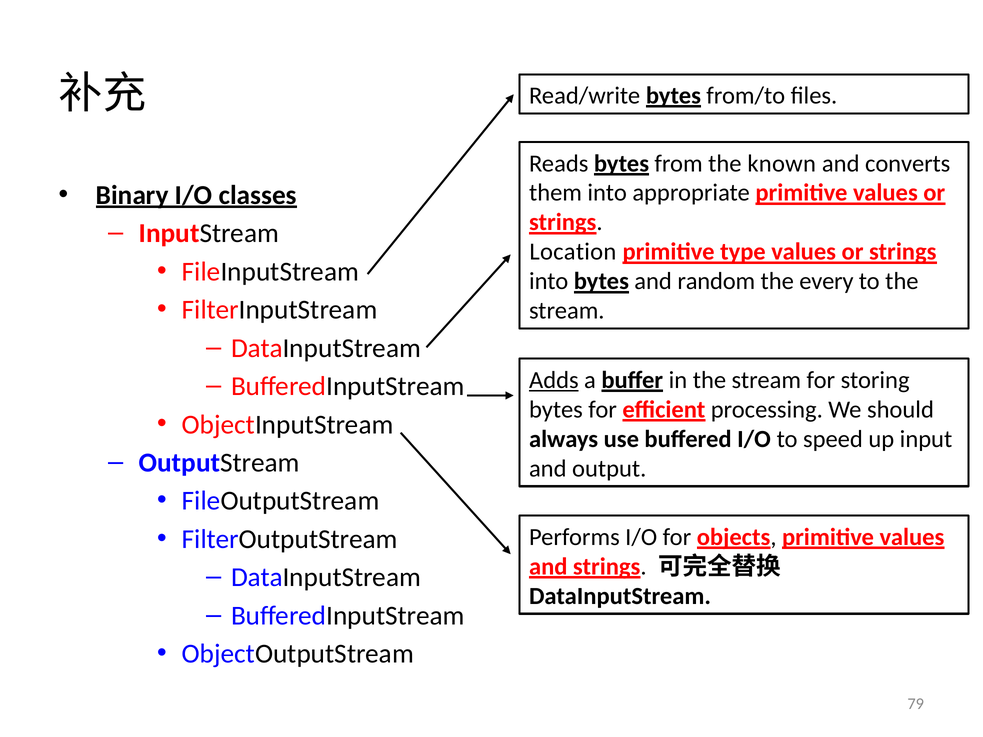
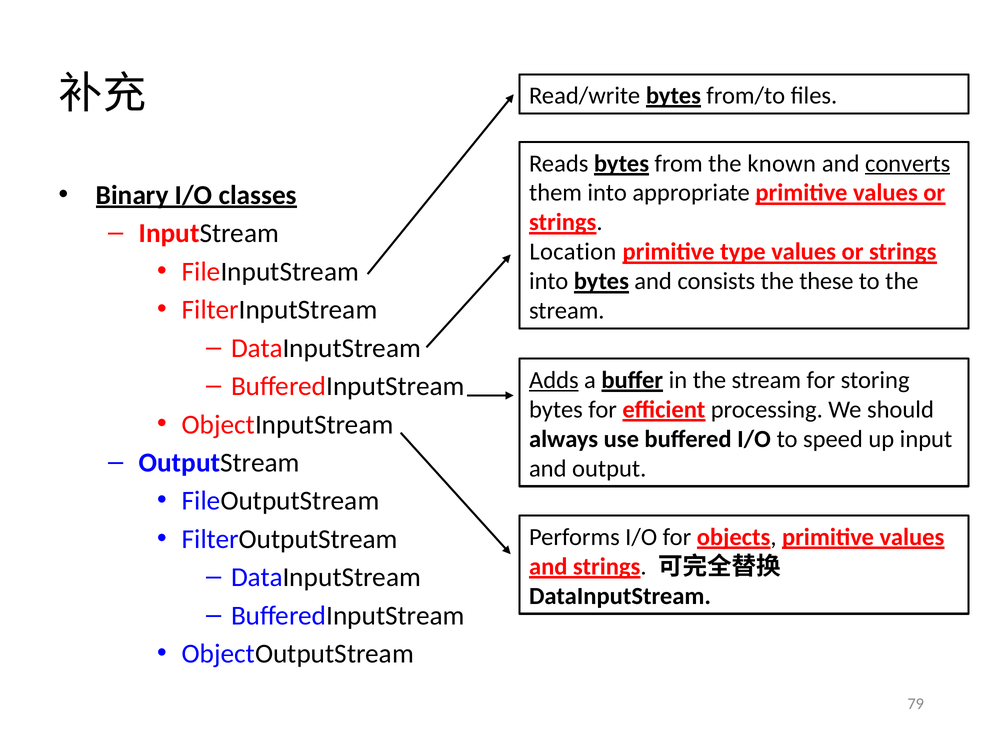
converts underline: none -> present
random: random -> consists
every: every -> these
